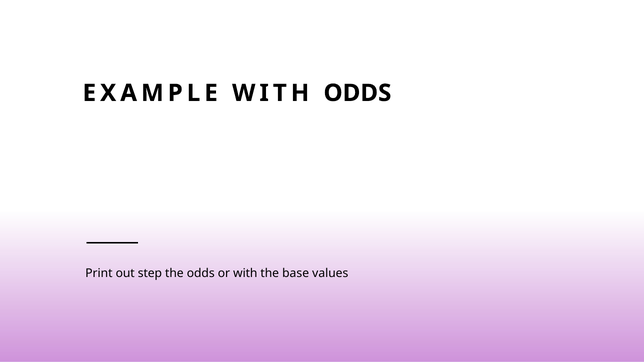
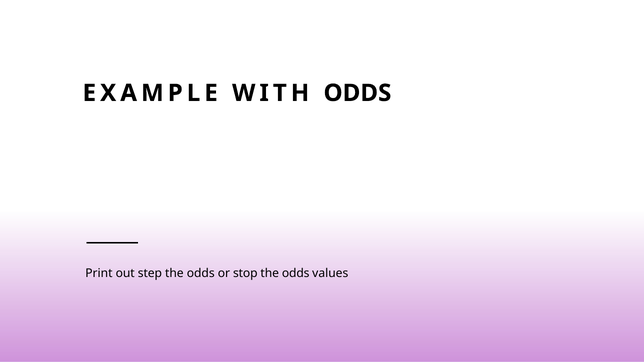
or with: with -> stop
base at (296, 273): base -> odds
